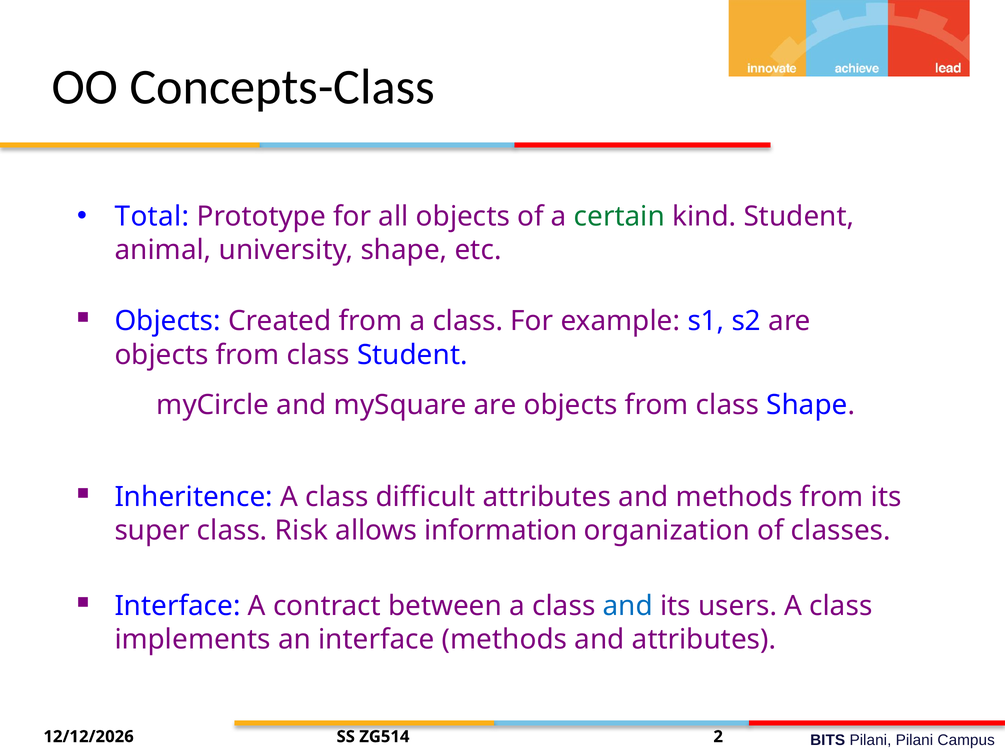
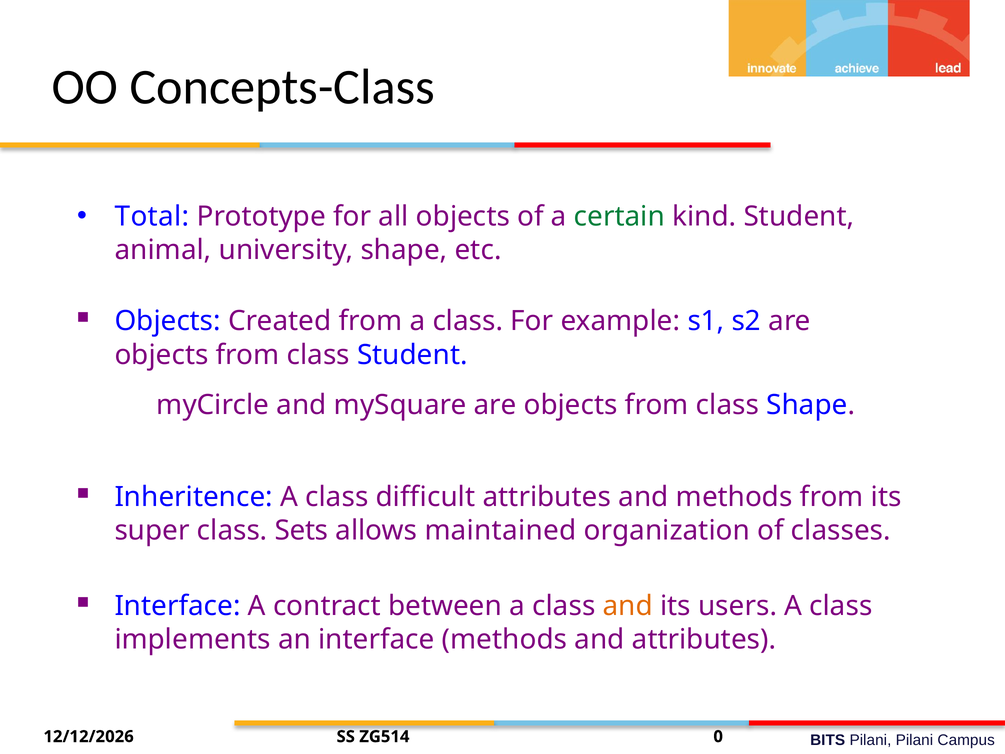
Risk: Risk -> Sets
information: information -> maintained
and at (628, 606) colour: blue -> orange
2: 2 -> 0
